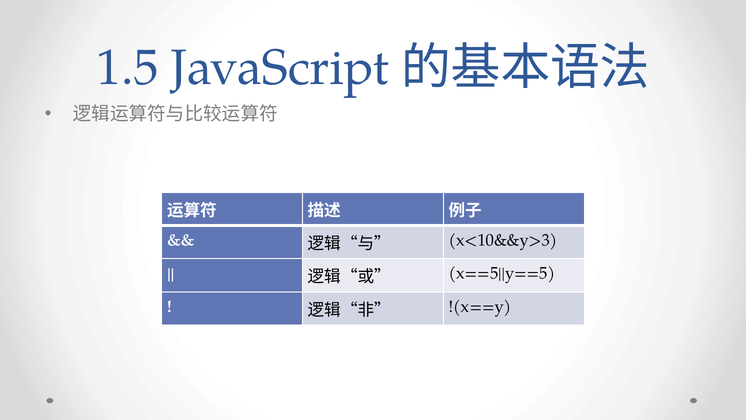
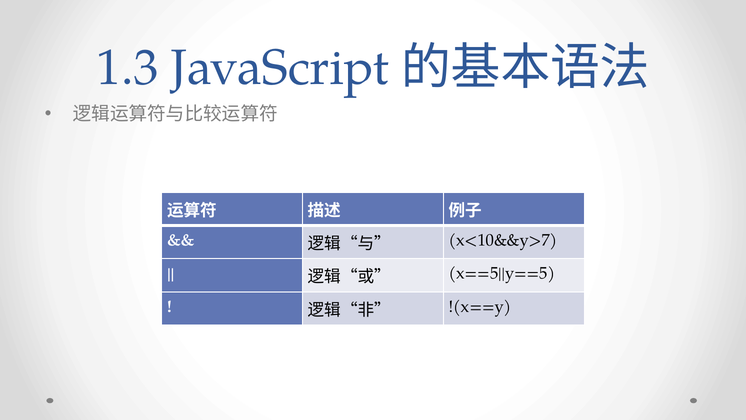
1.5: 1.5 -> 1.3
x<10&&y>3: x<10&&y>3 -> x<10&&y>7
